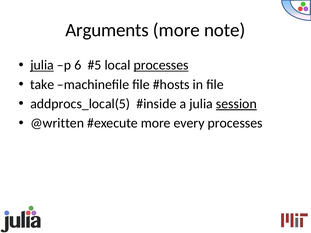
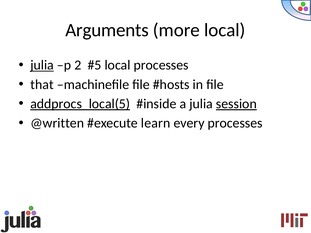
more note: note -> local
6: 6 -> 2
processes at (161, 65) underline: present -> none
take: take -> that
addprocs_local(5 underline: none -> present
more at (156, 123): more -> learn
